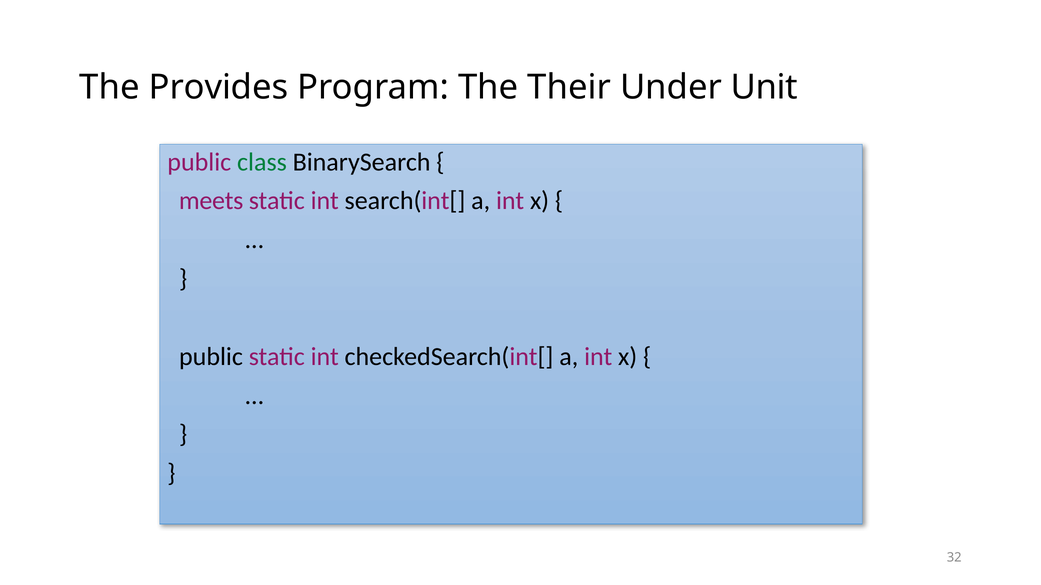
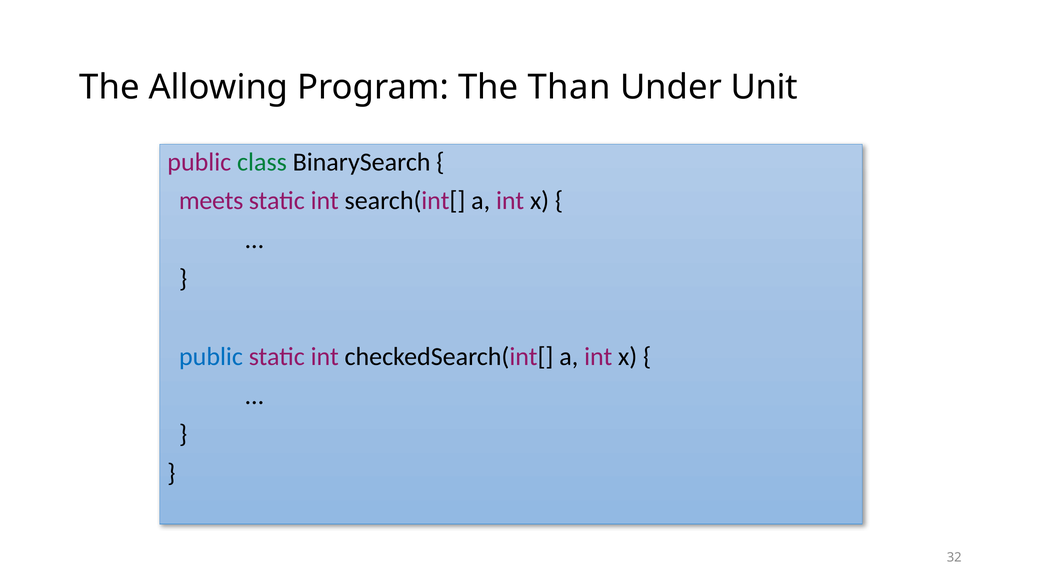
Provides: Provides -> Allowing
Their: Their -> Than
public at (211, 357) colour: black -> blue
